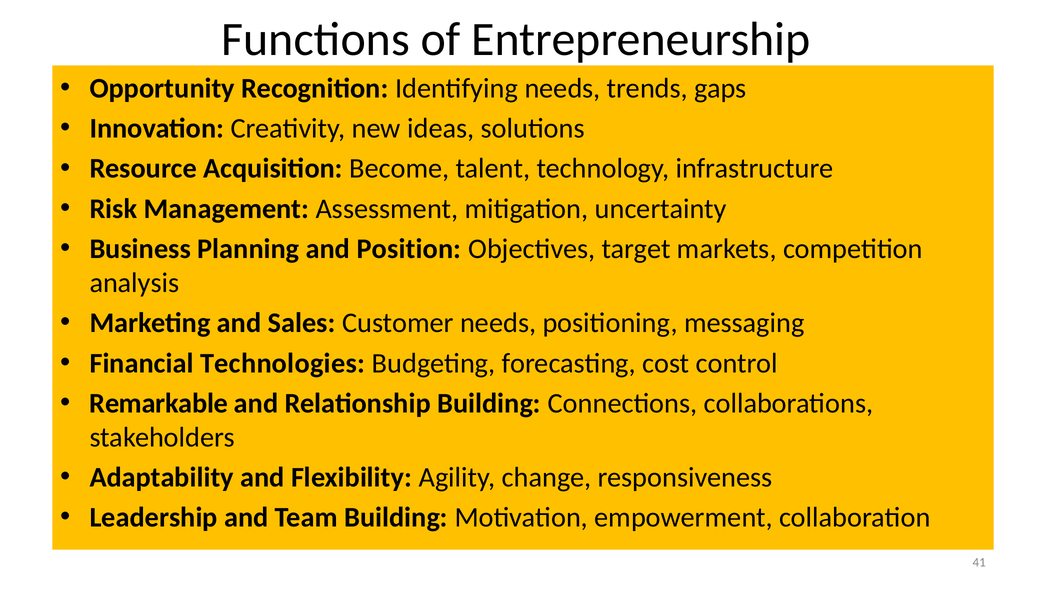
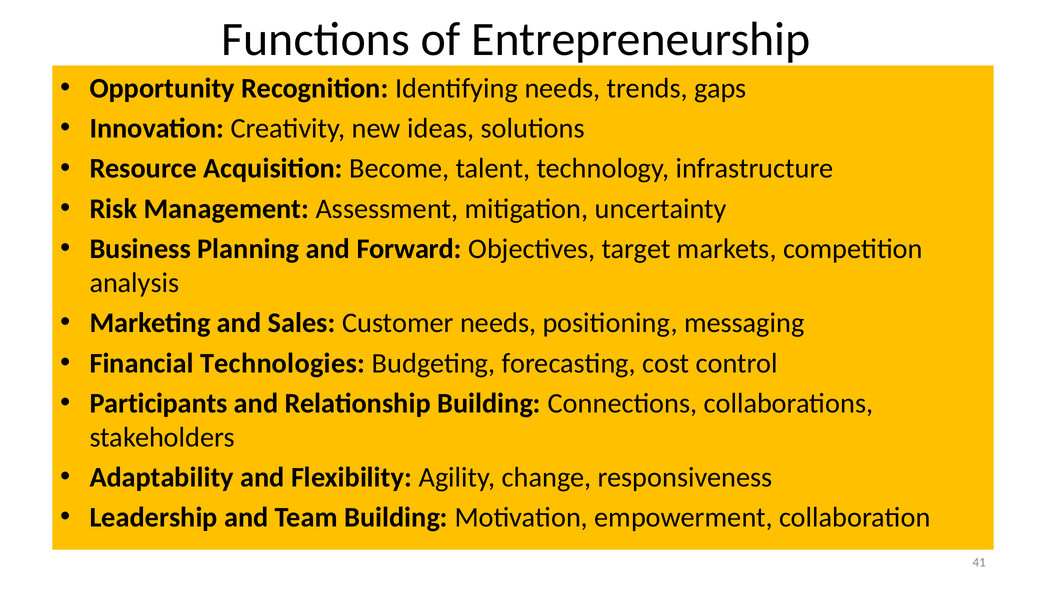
Position: Position -> Forward
Remarkable: Remarkable -> Participants
